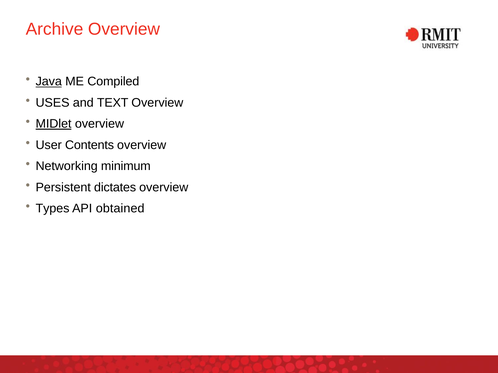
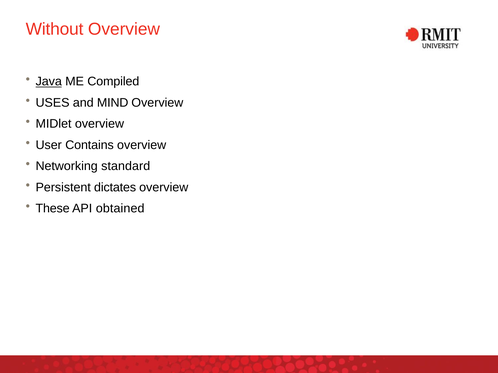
Archive: Archive -> Without
TEXT: TEXT -> MIND
MIDlet underline: present -> none
Contents: Contents -> Contains
minimum: minimum -> standard
Types: Types -> These
